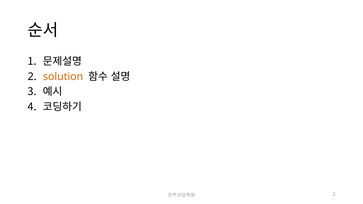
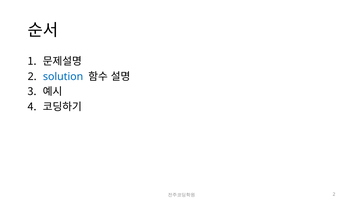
solution colour: orange -> blue
